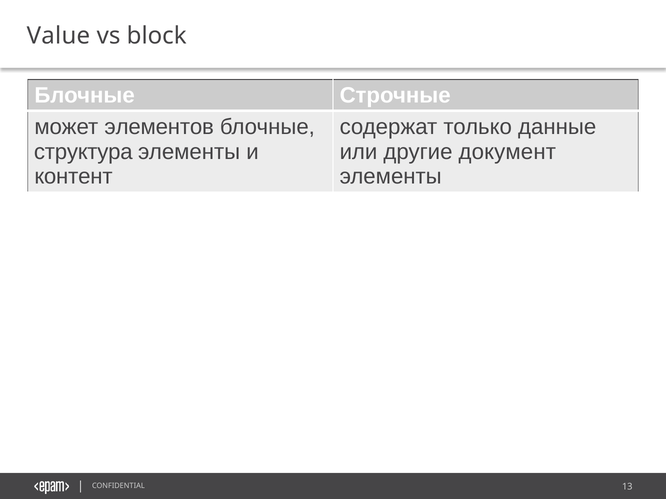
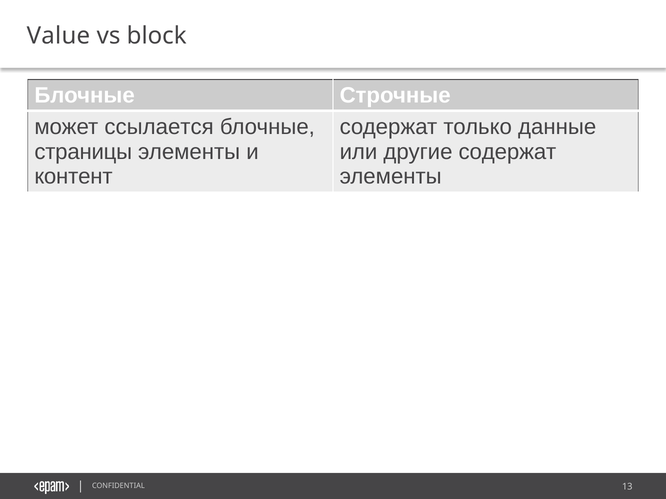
элементов: элементов -> ссылается
структура: структура -> страницы
другие документ: документ -> содержат
